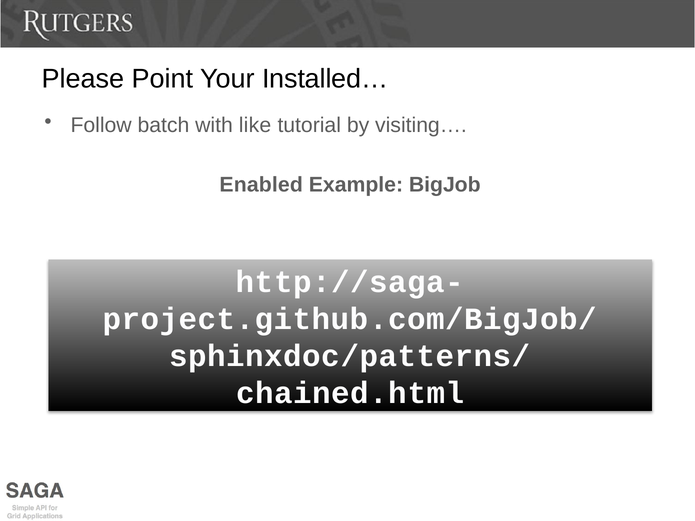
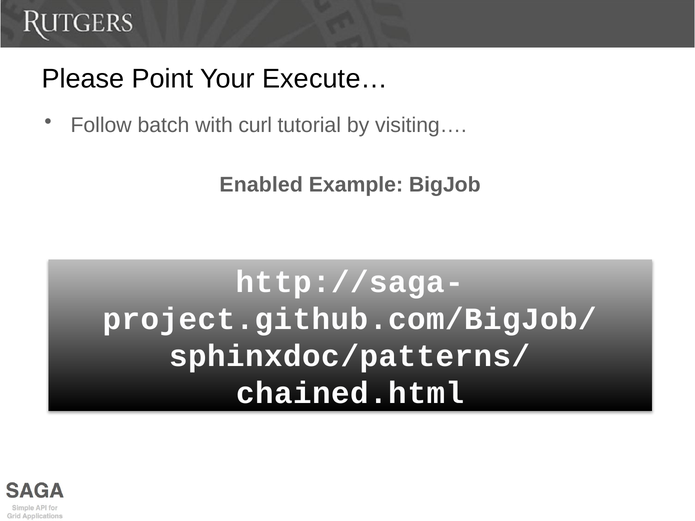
Installed…: Installed… -> Execute…
like: like -> curl
